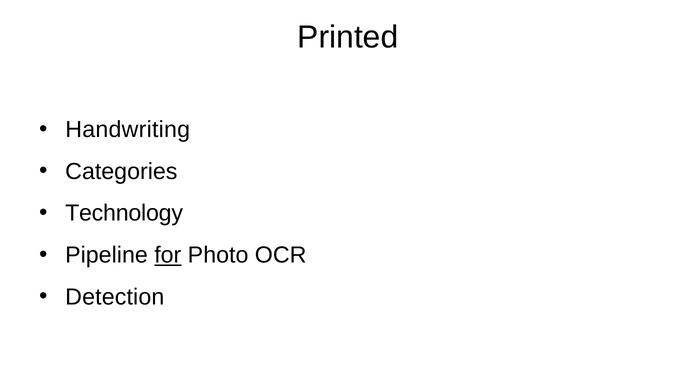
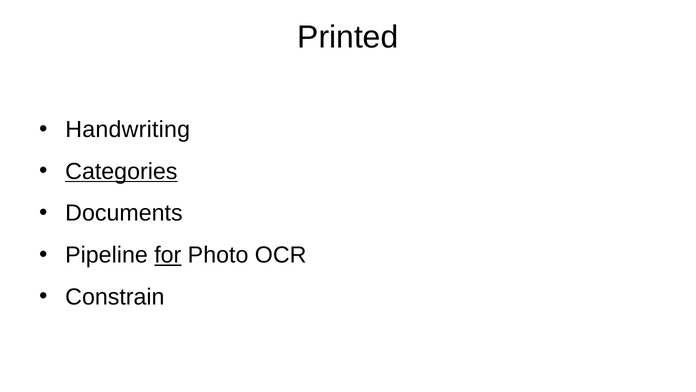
Categories underline: none -> present
Technology: Technology -> Documents
Detection: Detection -> Constrain
